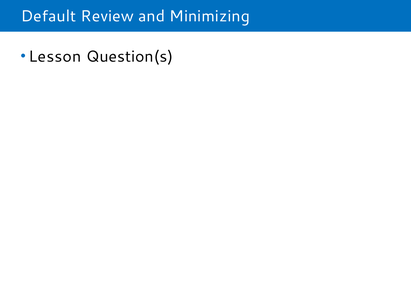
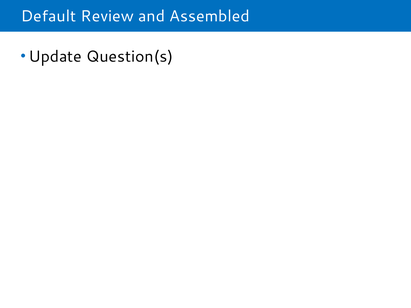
Minimizing: Minimizing -> Assembled
Lesson: Lesson -> Update
